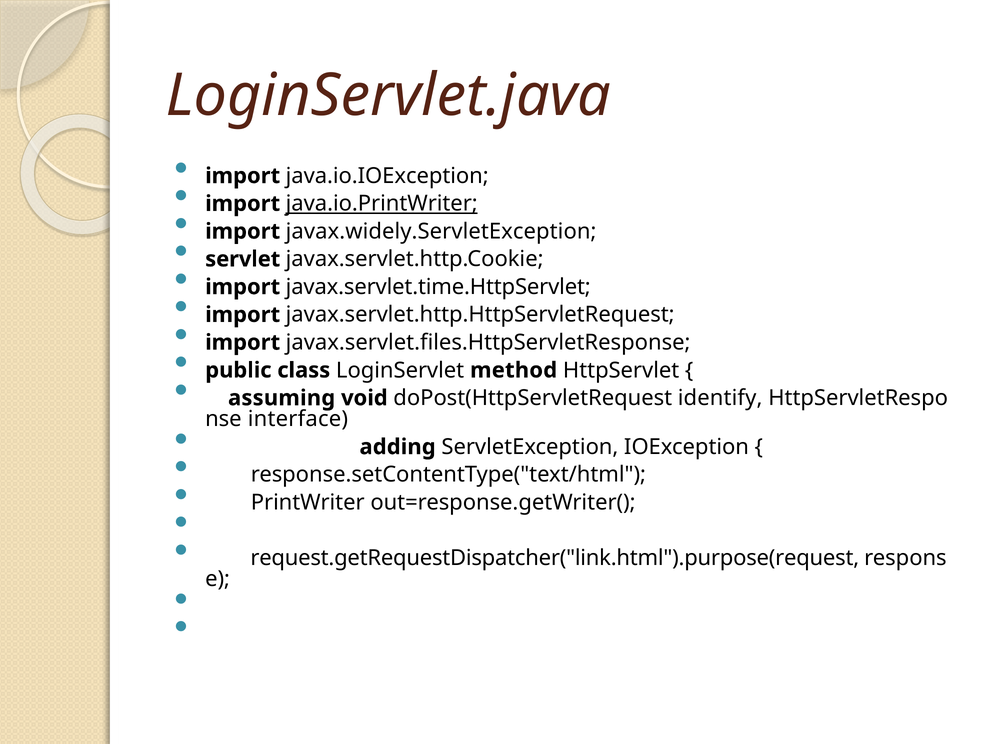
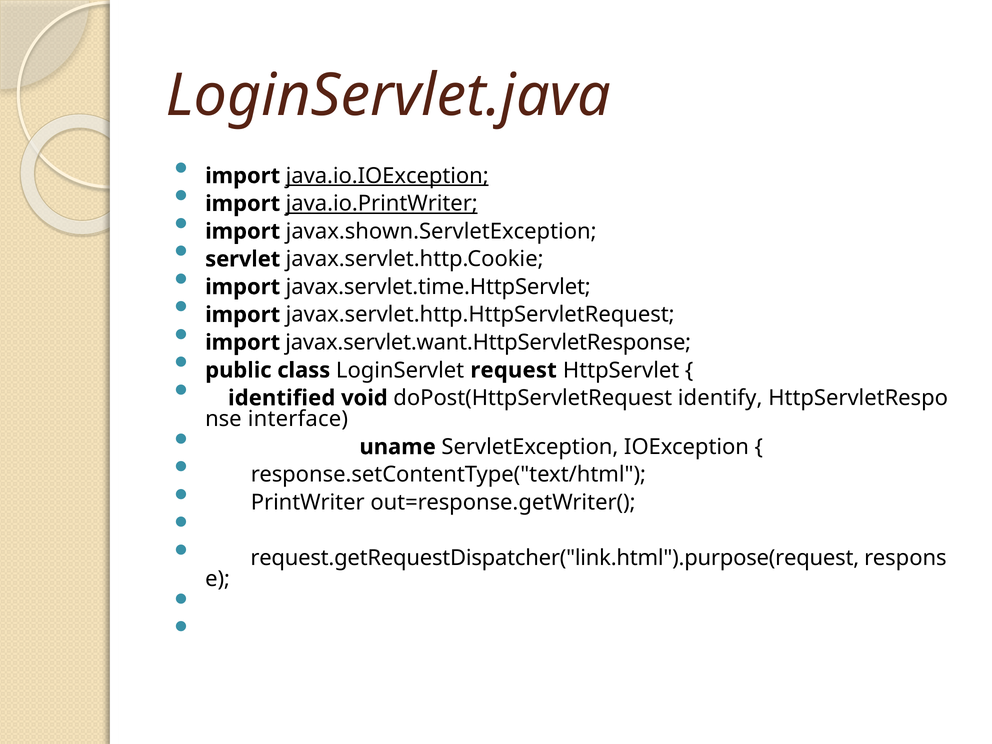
java.io.IOException underline: none -> present
javax.widely.ServletException: javax.widely.ServletException -> javax.shown.ServletException
javax.servlet.files.HttpServletResponse: javax.servlet.files.HttpServletResponse -> javax.servlet.want.HttpServletResponse
method: method -> request
assuming: assuming -> identified
adding: adding -> uname
